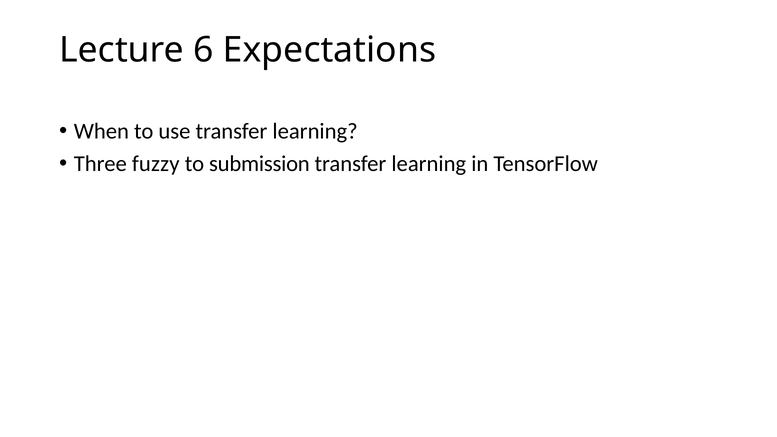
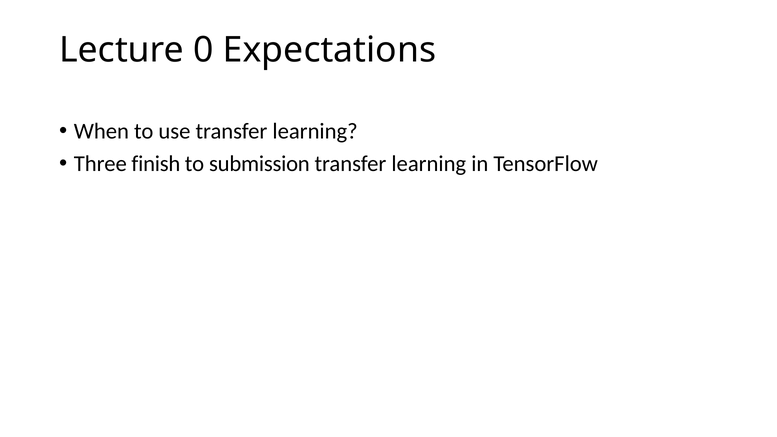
6: 6 -> 0
fuzzy: fuzzy -> finish
